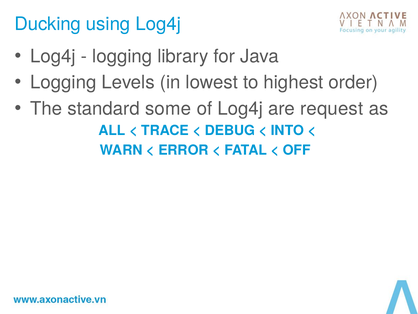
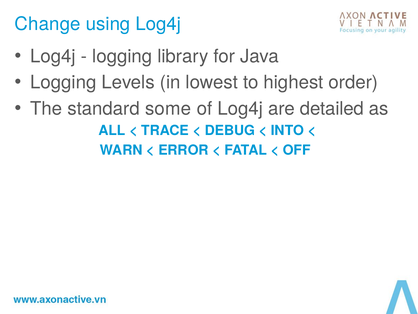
Ducking: Ducking -> Change
request: request -> detailed
